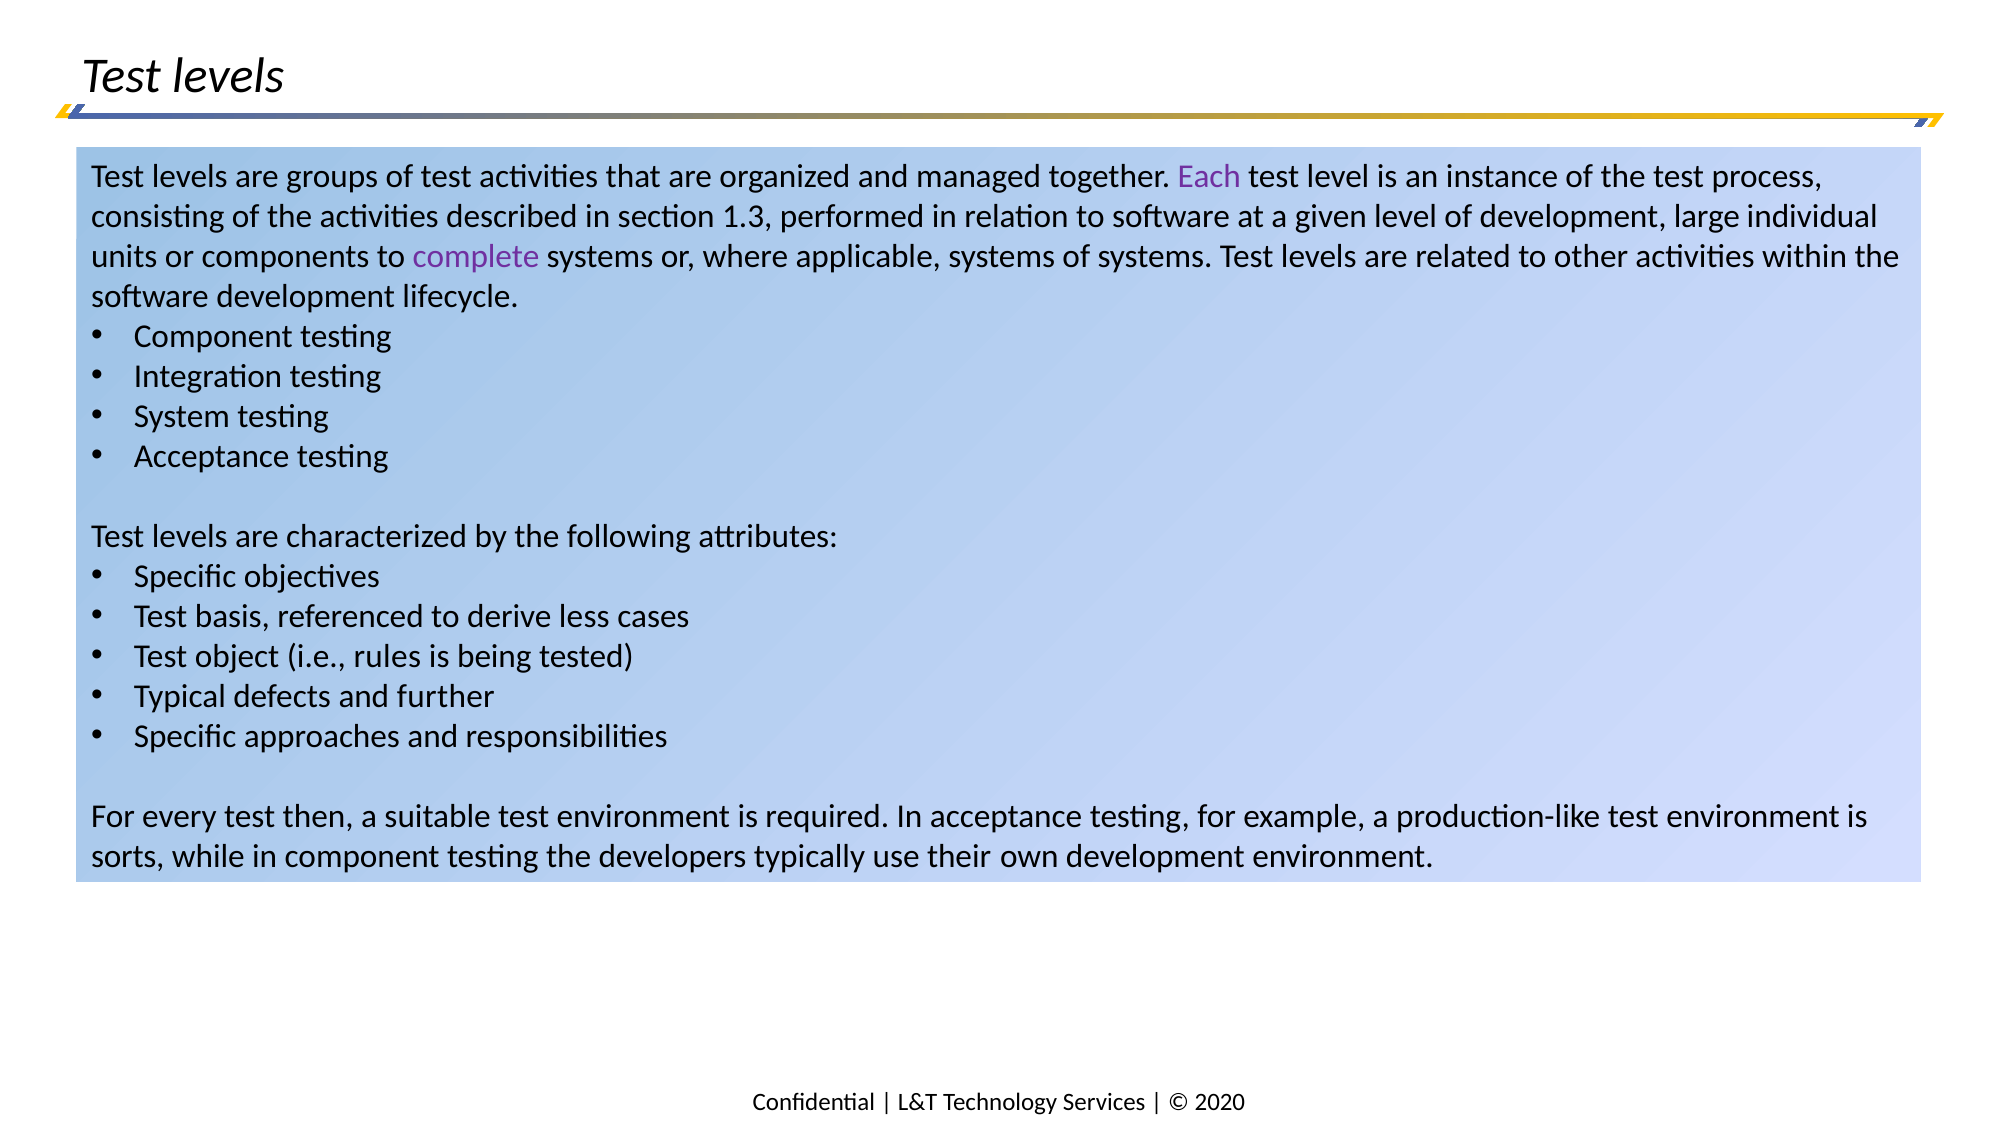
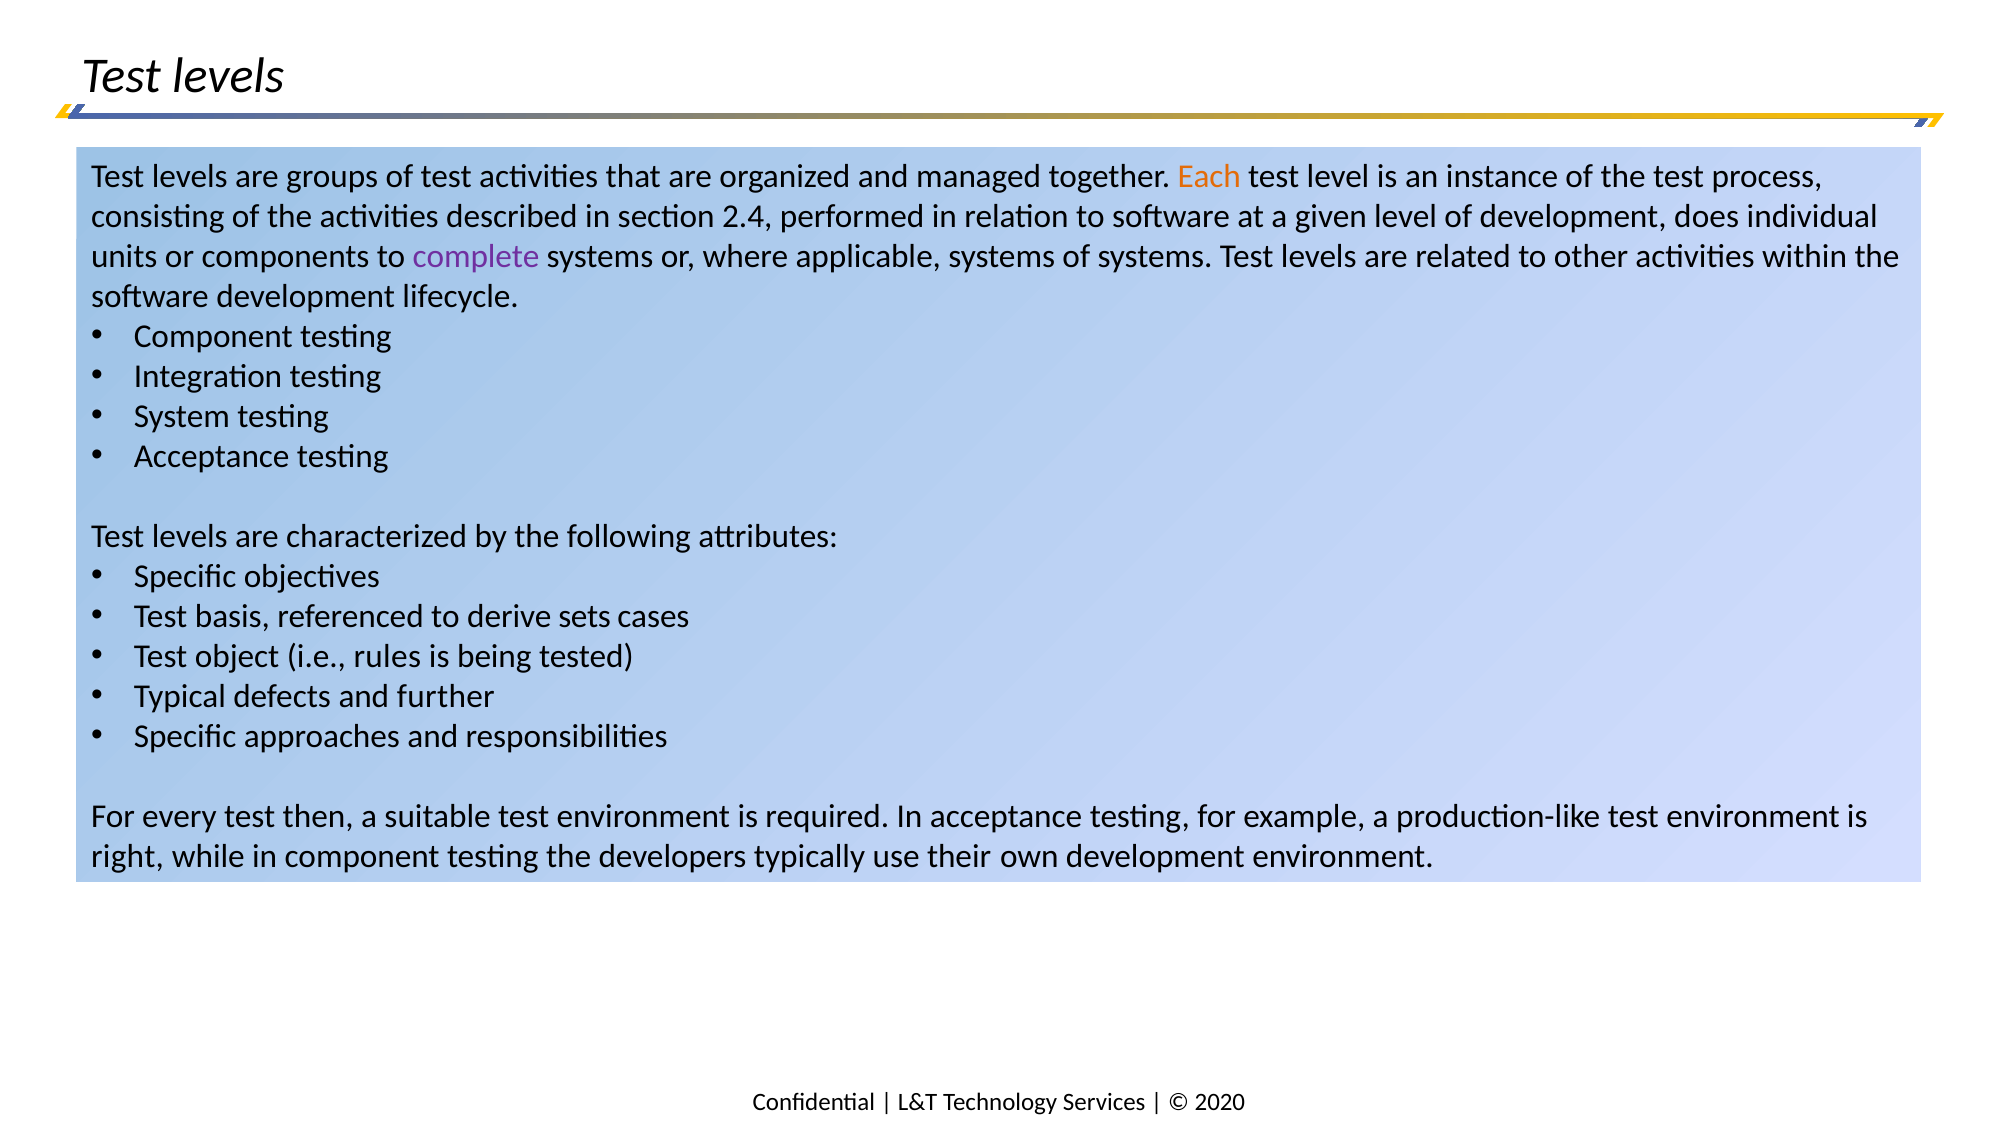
Each colour: purple -> orange
1.3: 1.3 -> 2.4
large: large -> does
less: less -> sets
sorts: sorts -> right
